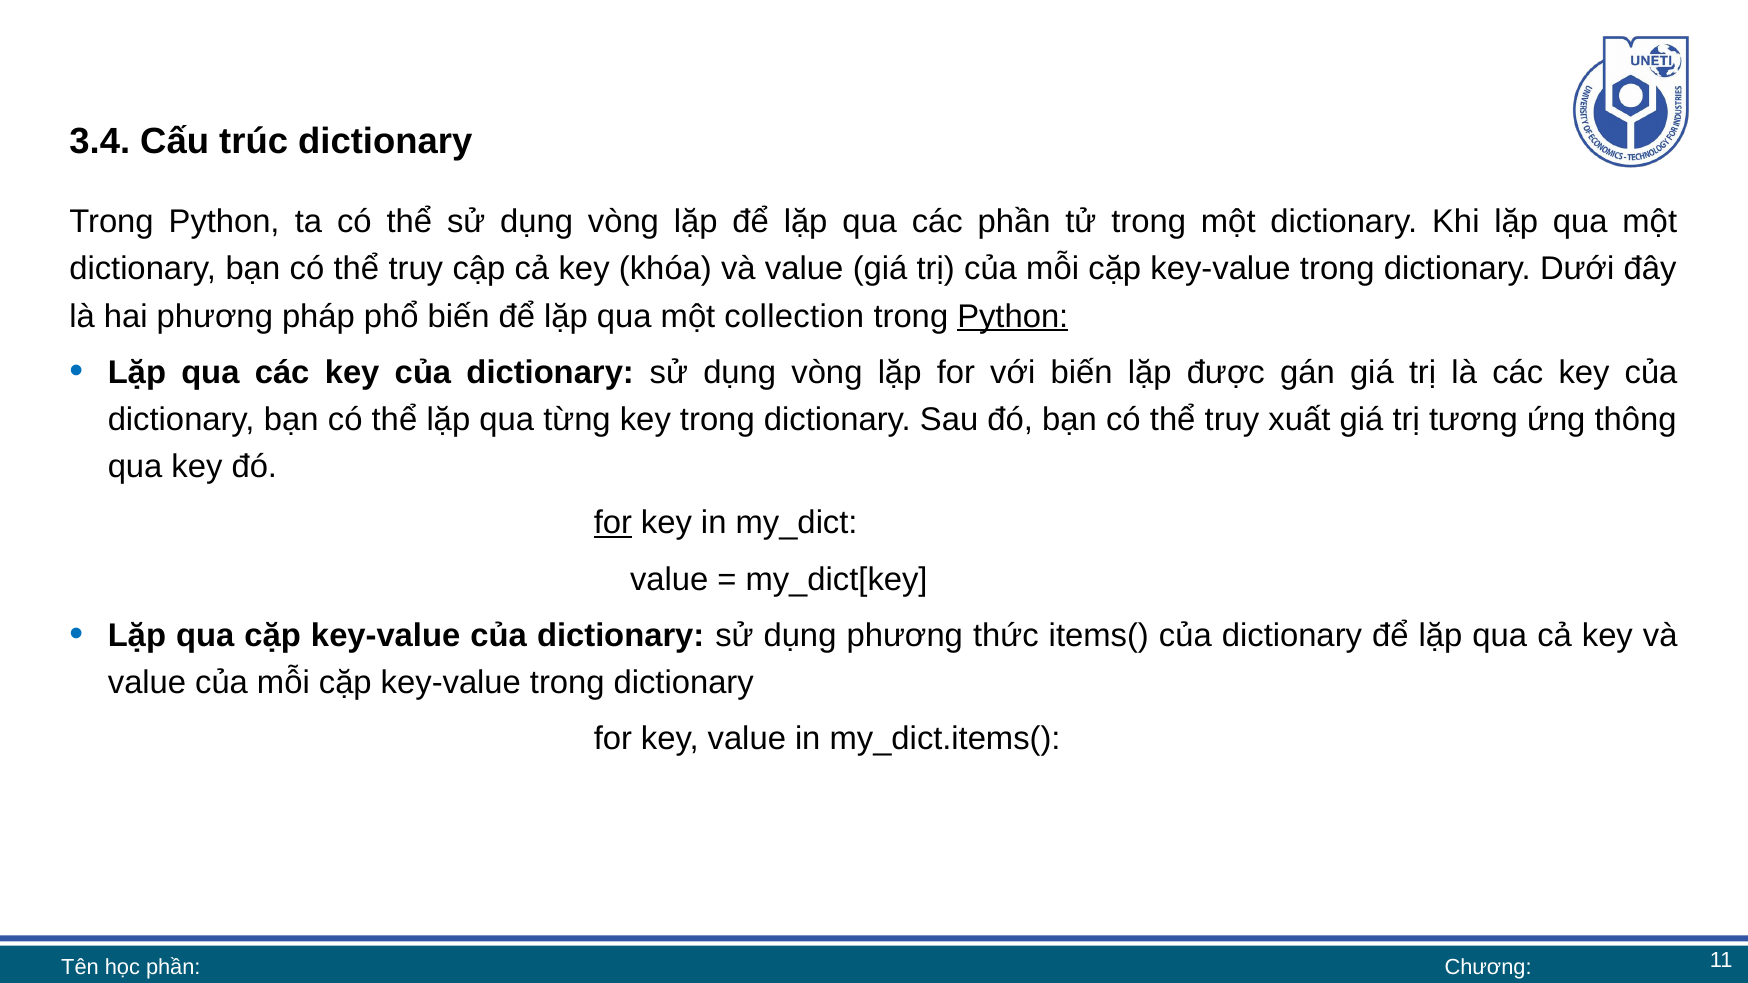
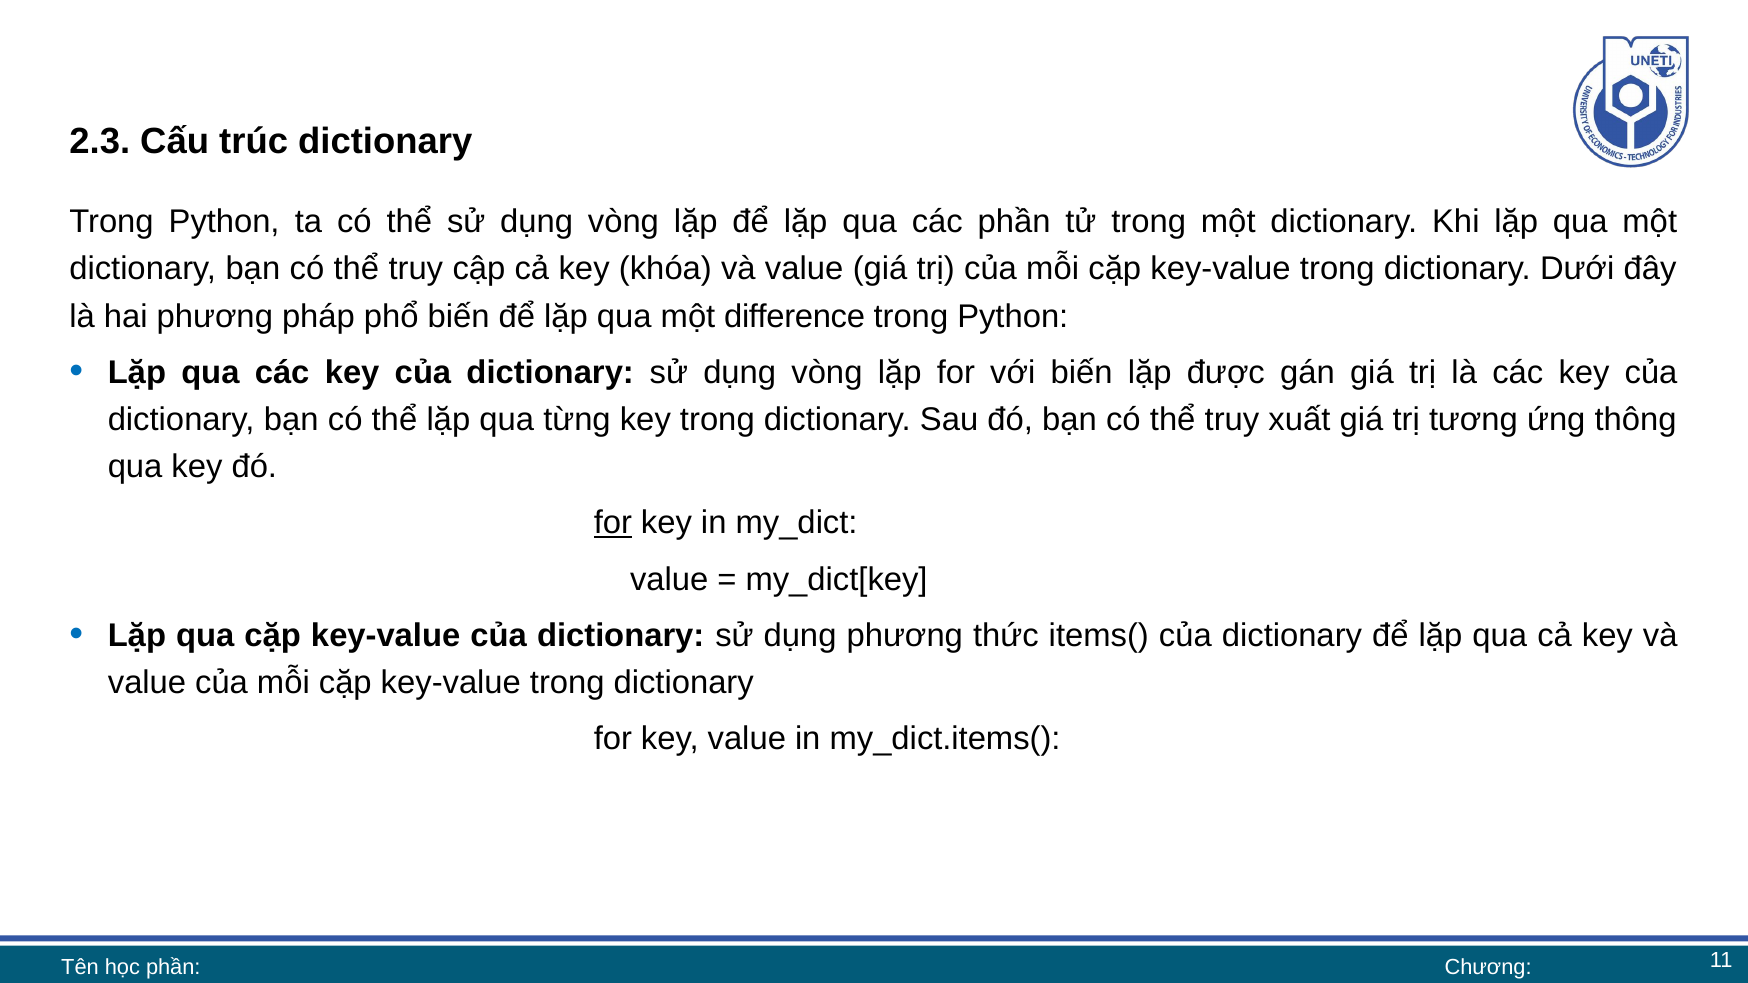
3.4: 3.4 -> 2.3
collection: collection -> difference
Python at (1013, 316) underline: present -> none
